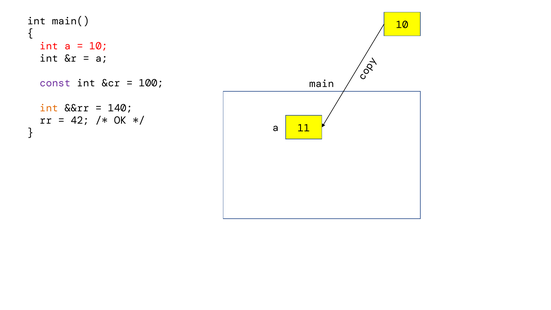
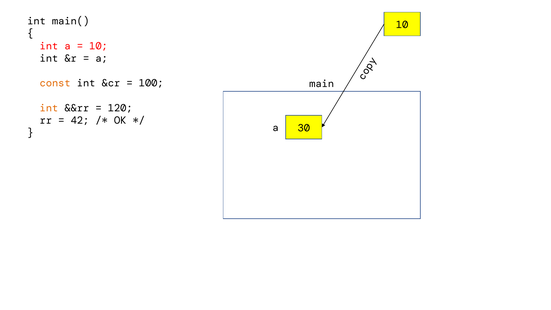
const colour: purple -> orange
140: 140 -> 120
11: 11 -> 30
